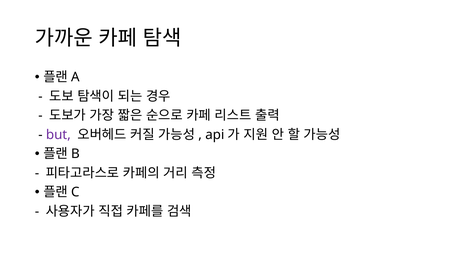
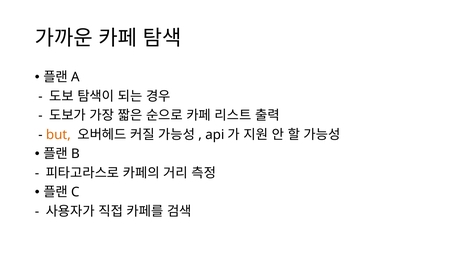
but colour: purple -> orange
